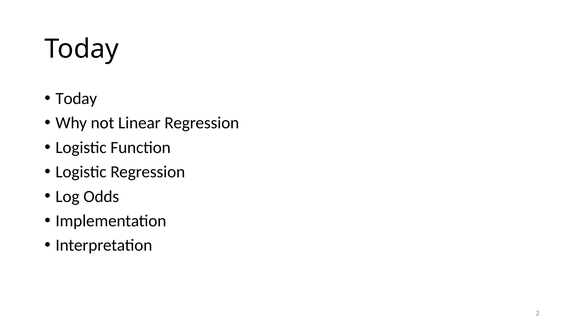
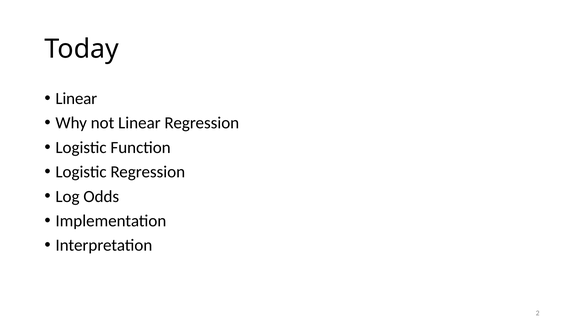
Today at (76, 99): Today -> Linear
